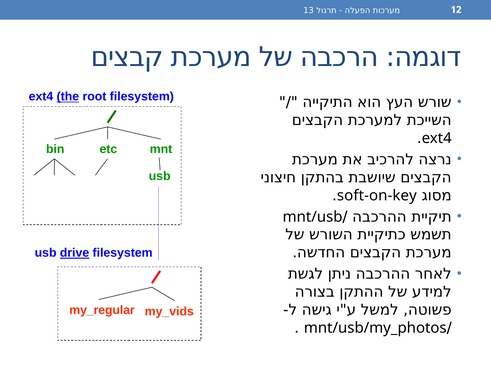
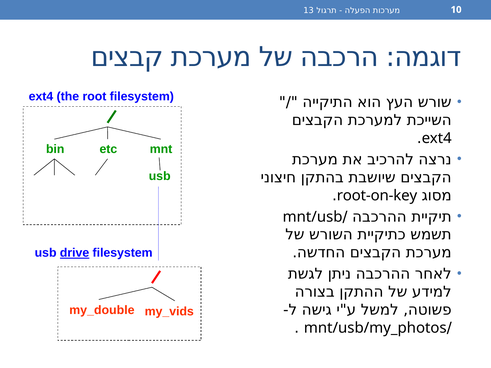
12: 12 -> 10
the underline: present -> none
soft-on-key: soft-on-key -> root-on-key
my_regular: my_regular -> my_double
